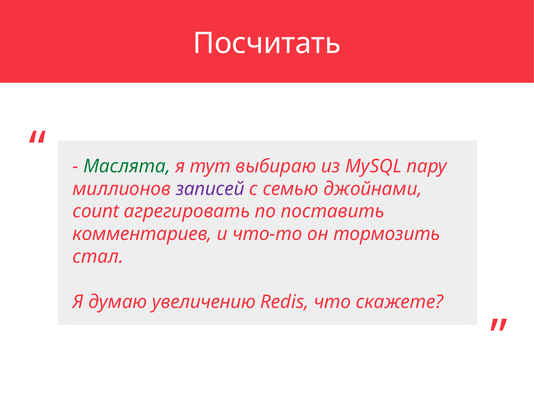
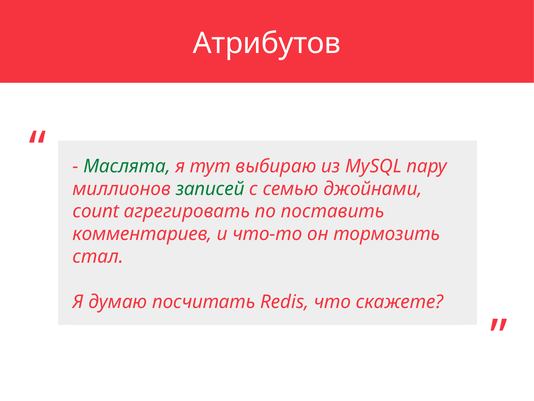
Посчитать: Посчитать -> Атрибутов
записей colour: purple -> green
увеличению: увеличению -> посчитать
